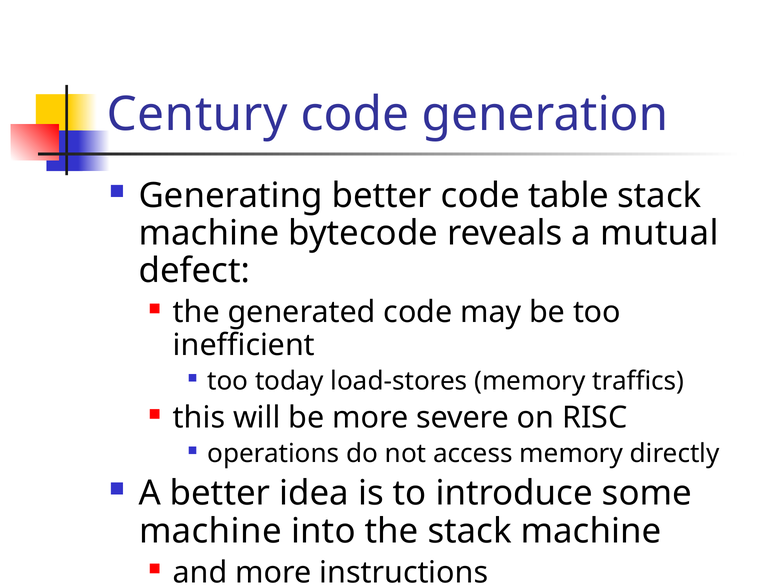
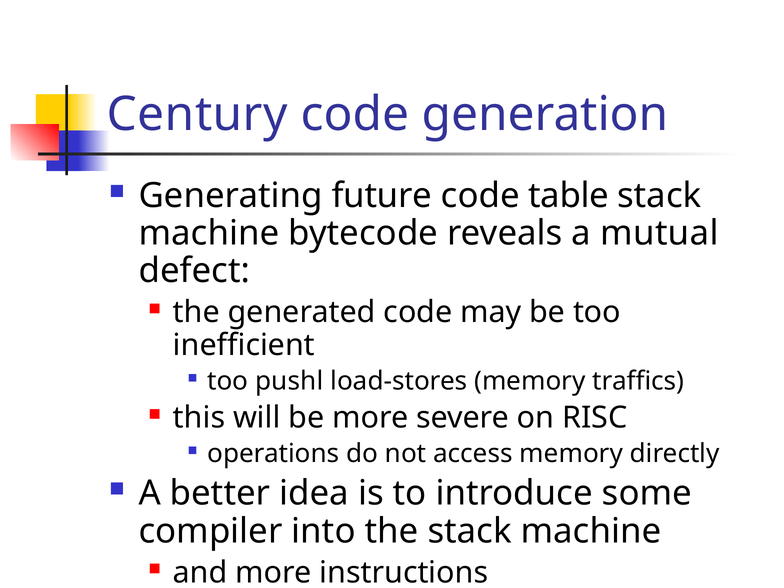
Generating better: better -> future
today: today -> pushl
machine at (210, 531): machine -> compiler
